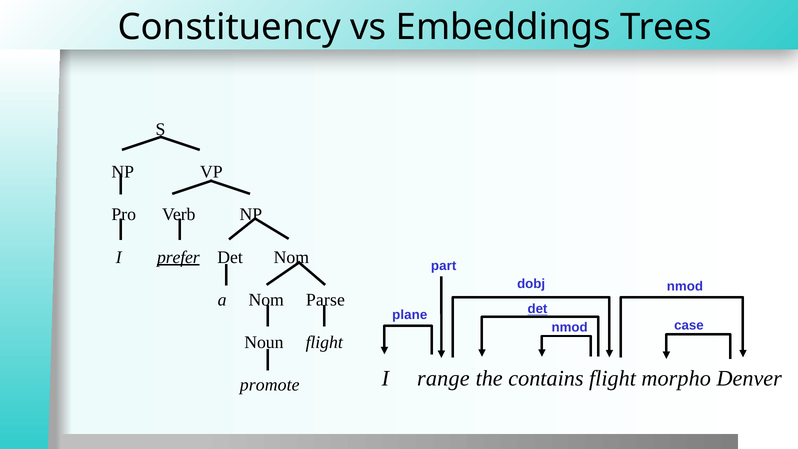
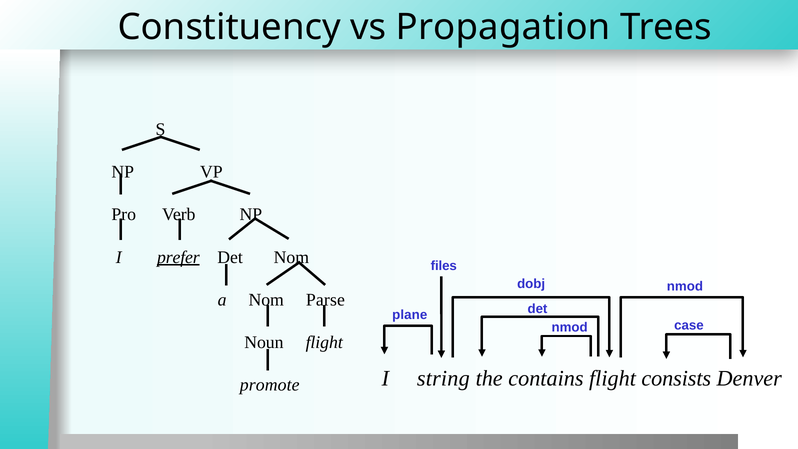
Embeddings: Embeddings -> Propagation
part: part -> files
det at (537, 309) underline: present -> none
range: range -> string
morpho: morpho -> consists
